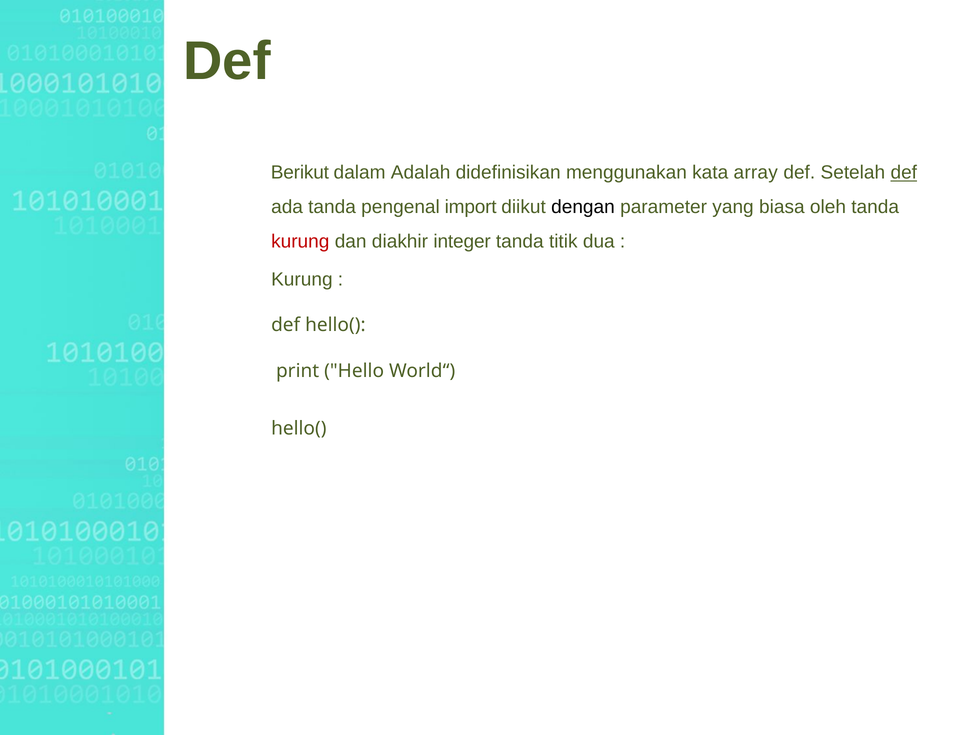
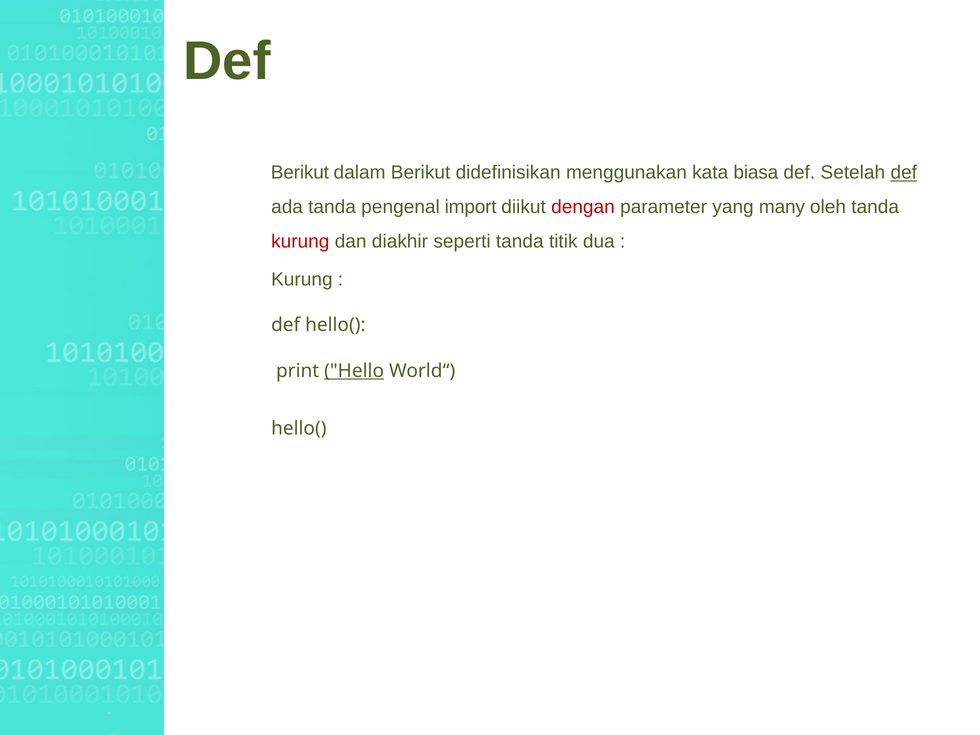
dalam Adalah: Adalah -> Berikut
array: array -> biasa
dengan colour: black -> red
biasa: biasa -> many
integer: integer -> seperti
Hello underline: none -> present
